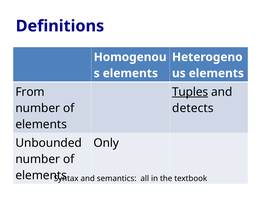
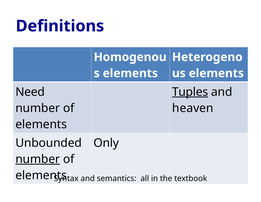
From: From -> Need
detects: detects -> heaven
number at (38, 159) underline: none -> present
